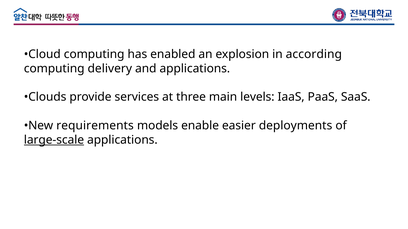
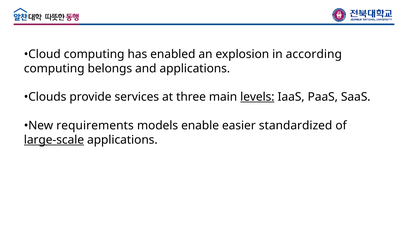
delivery: delivery -> belongs
levels underline: none -> present
deployments: deployments -> standardized
